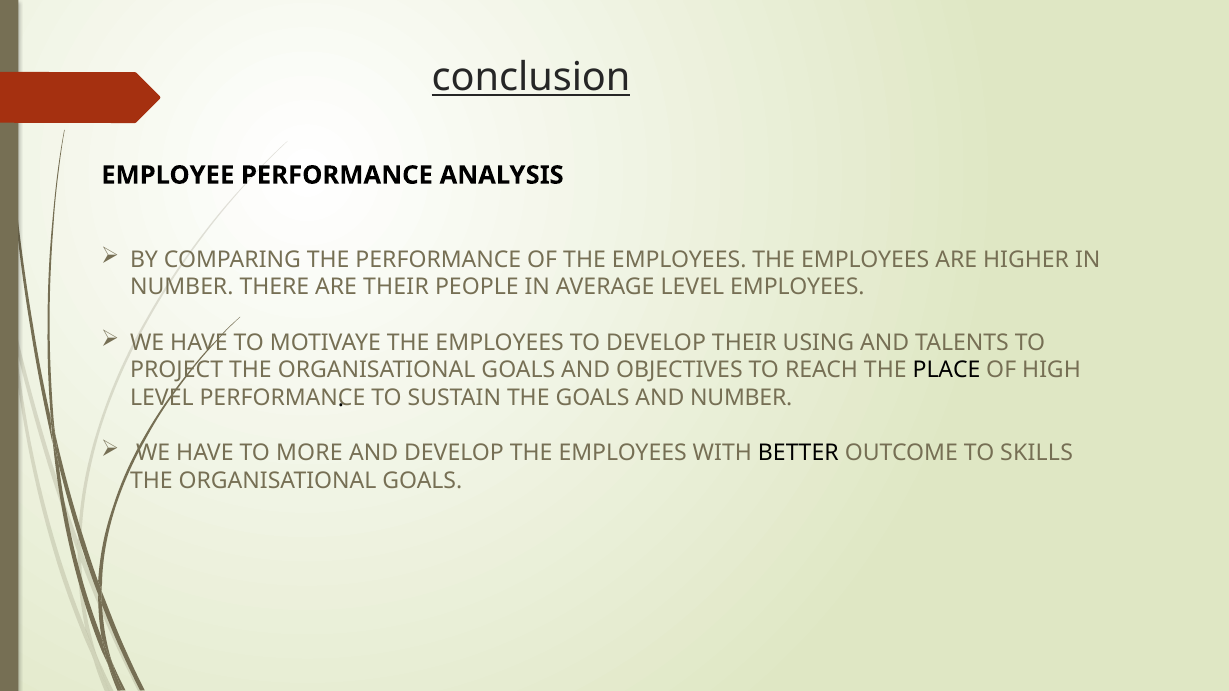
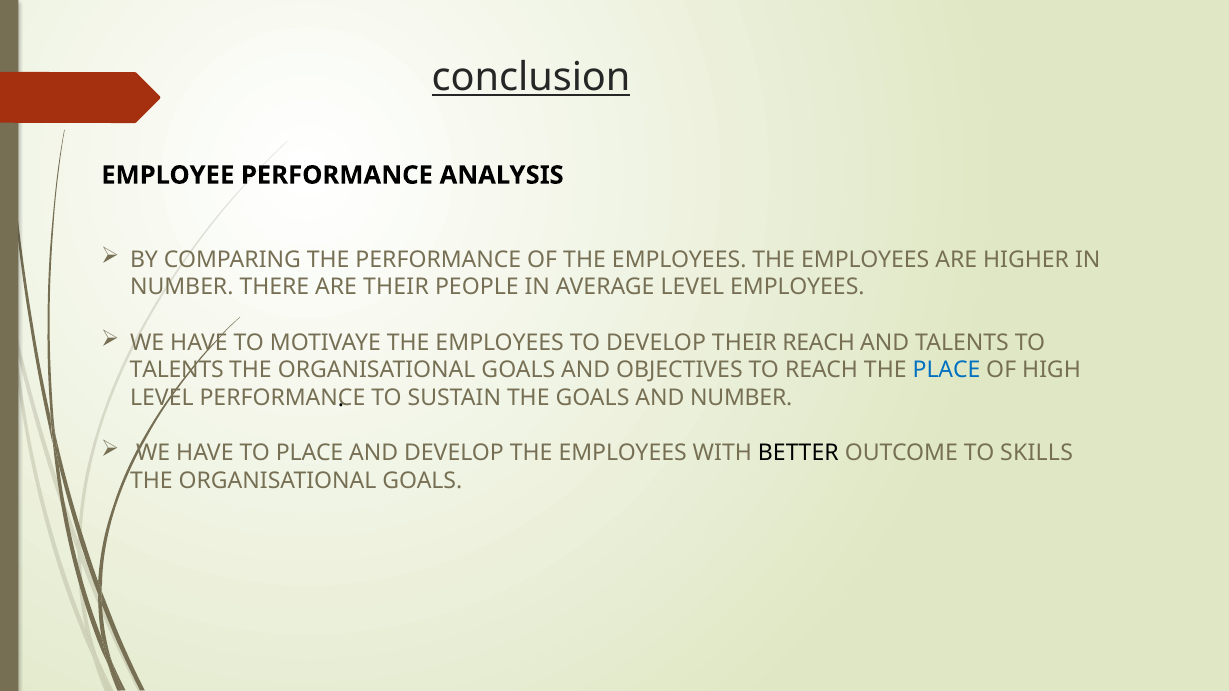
THEIR USING: USING -> REACH
PROJECT at (177, 370): PROJECT -> TALENTS
PLACE at (947, 370) colour: black -> blue
TO MORE: MORE -> PLACE
